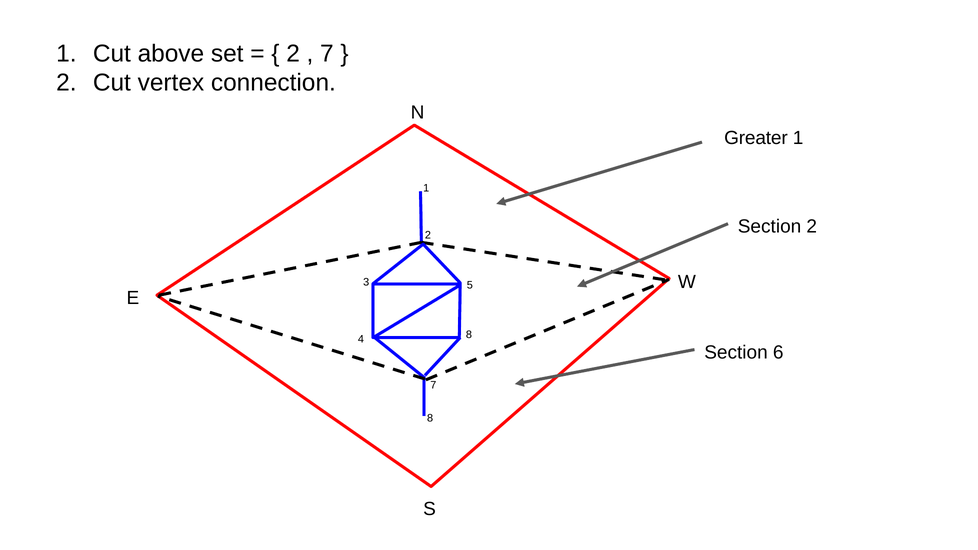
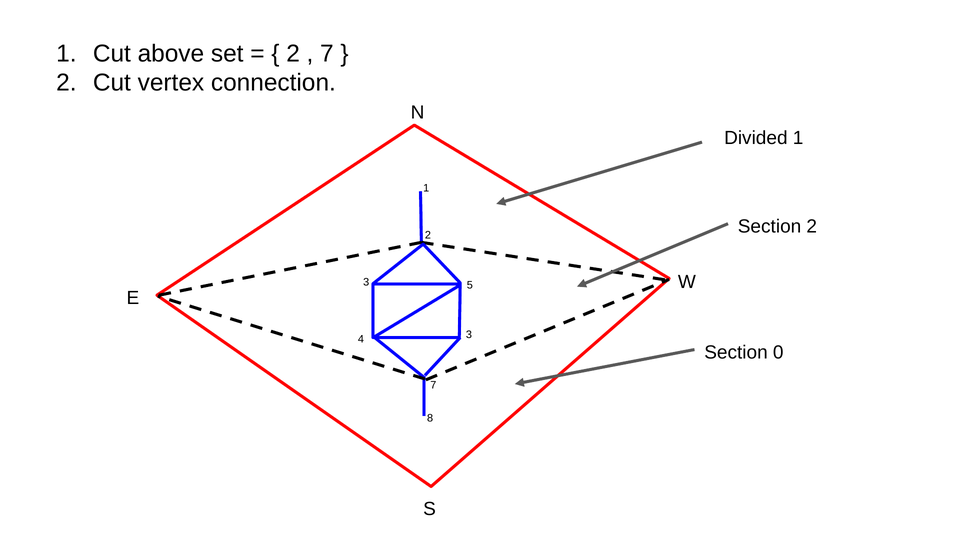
Greater: Greater -> Divided
4 8: 8 -> 3
6: 6 -> 0
